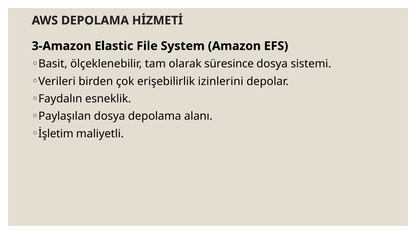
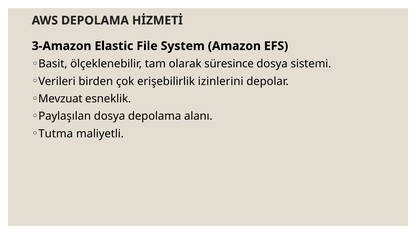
Faydalın: Faydalın -> Mevzuat
İşletim: İşletim -> Tutma
